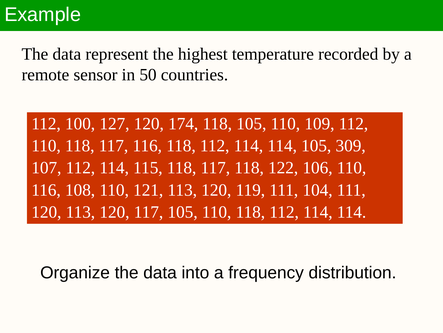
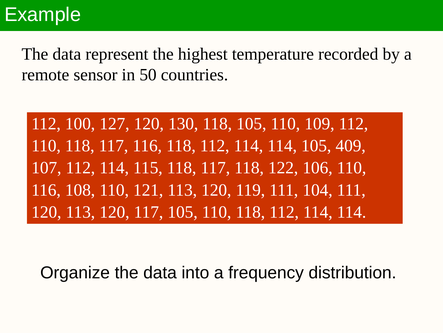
174: 174 -> 130
309: 309 -> 409
